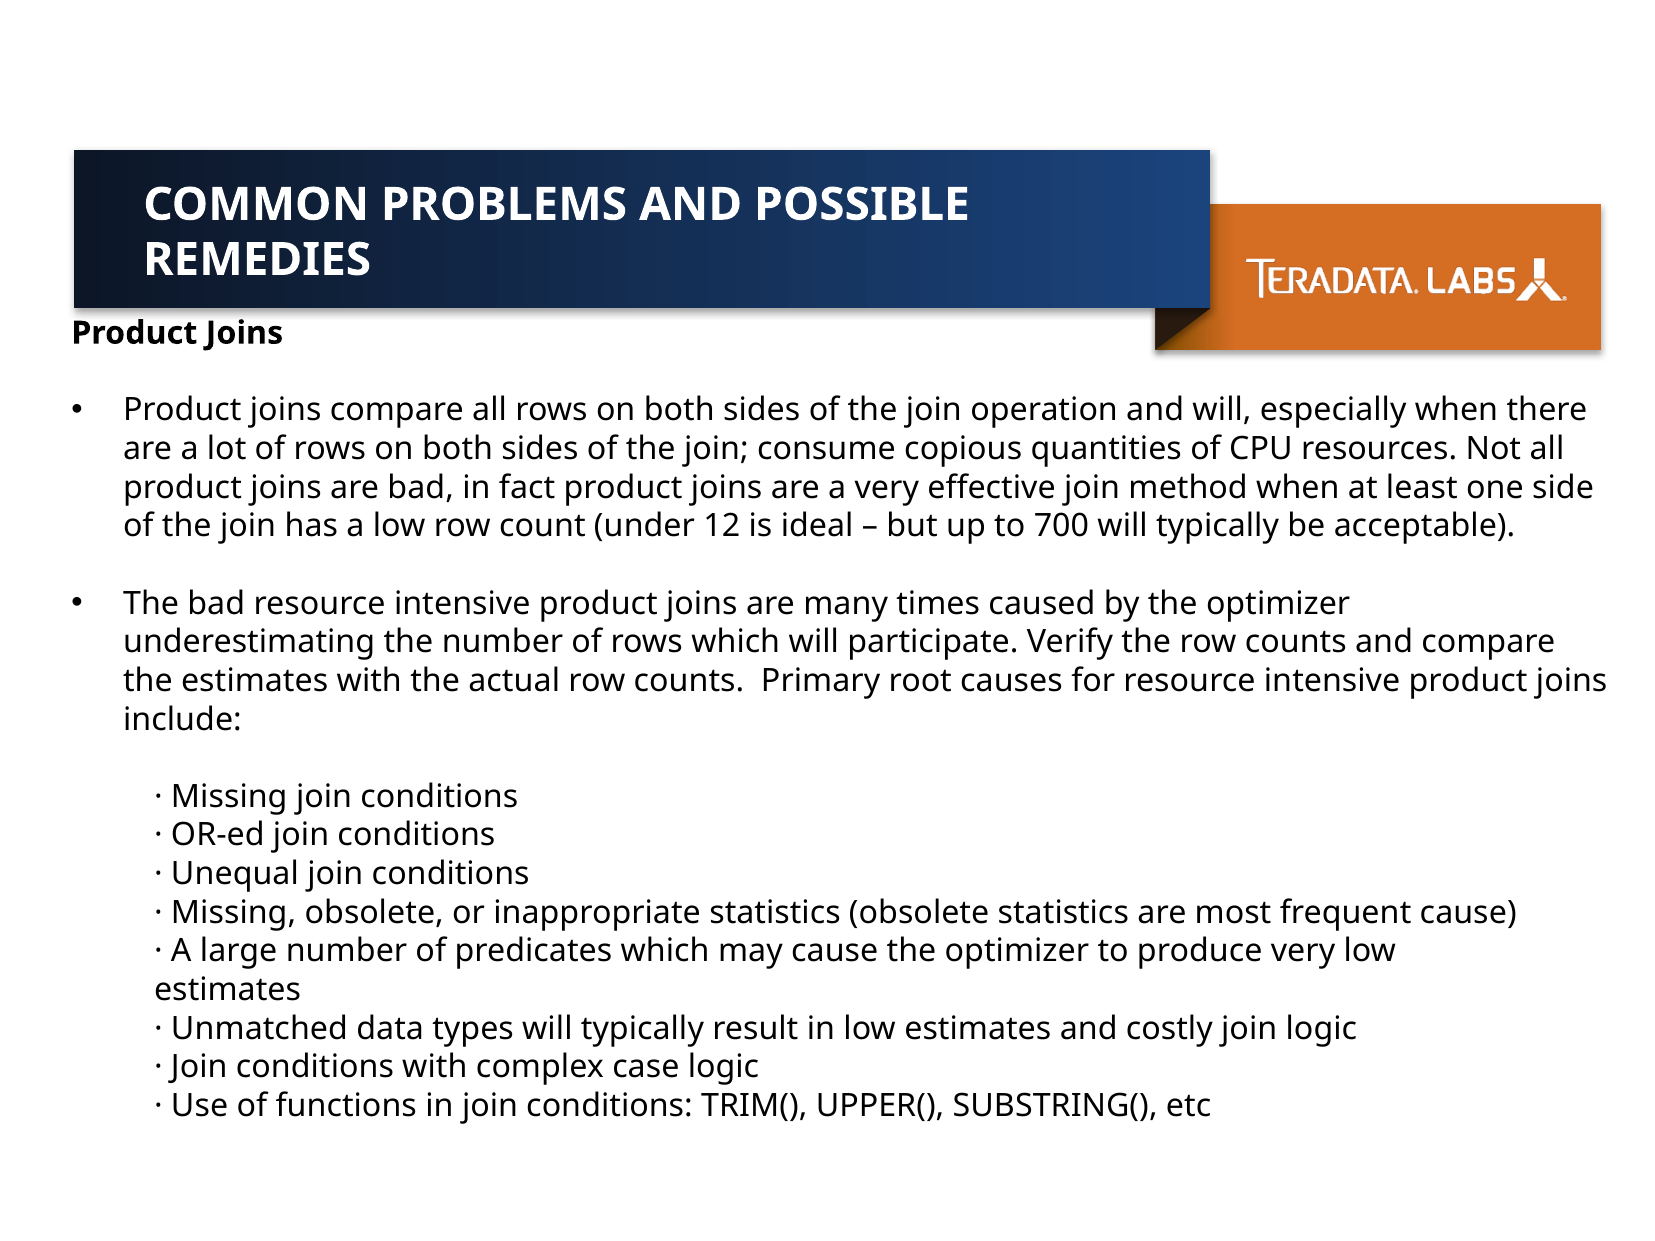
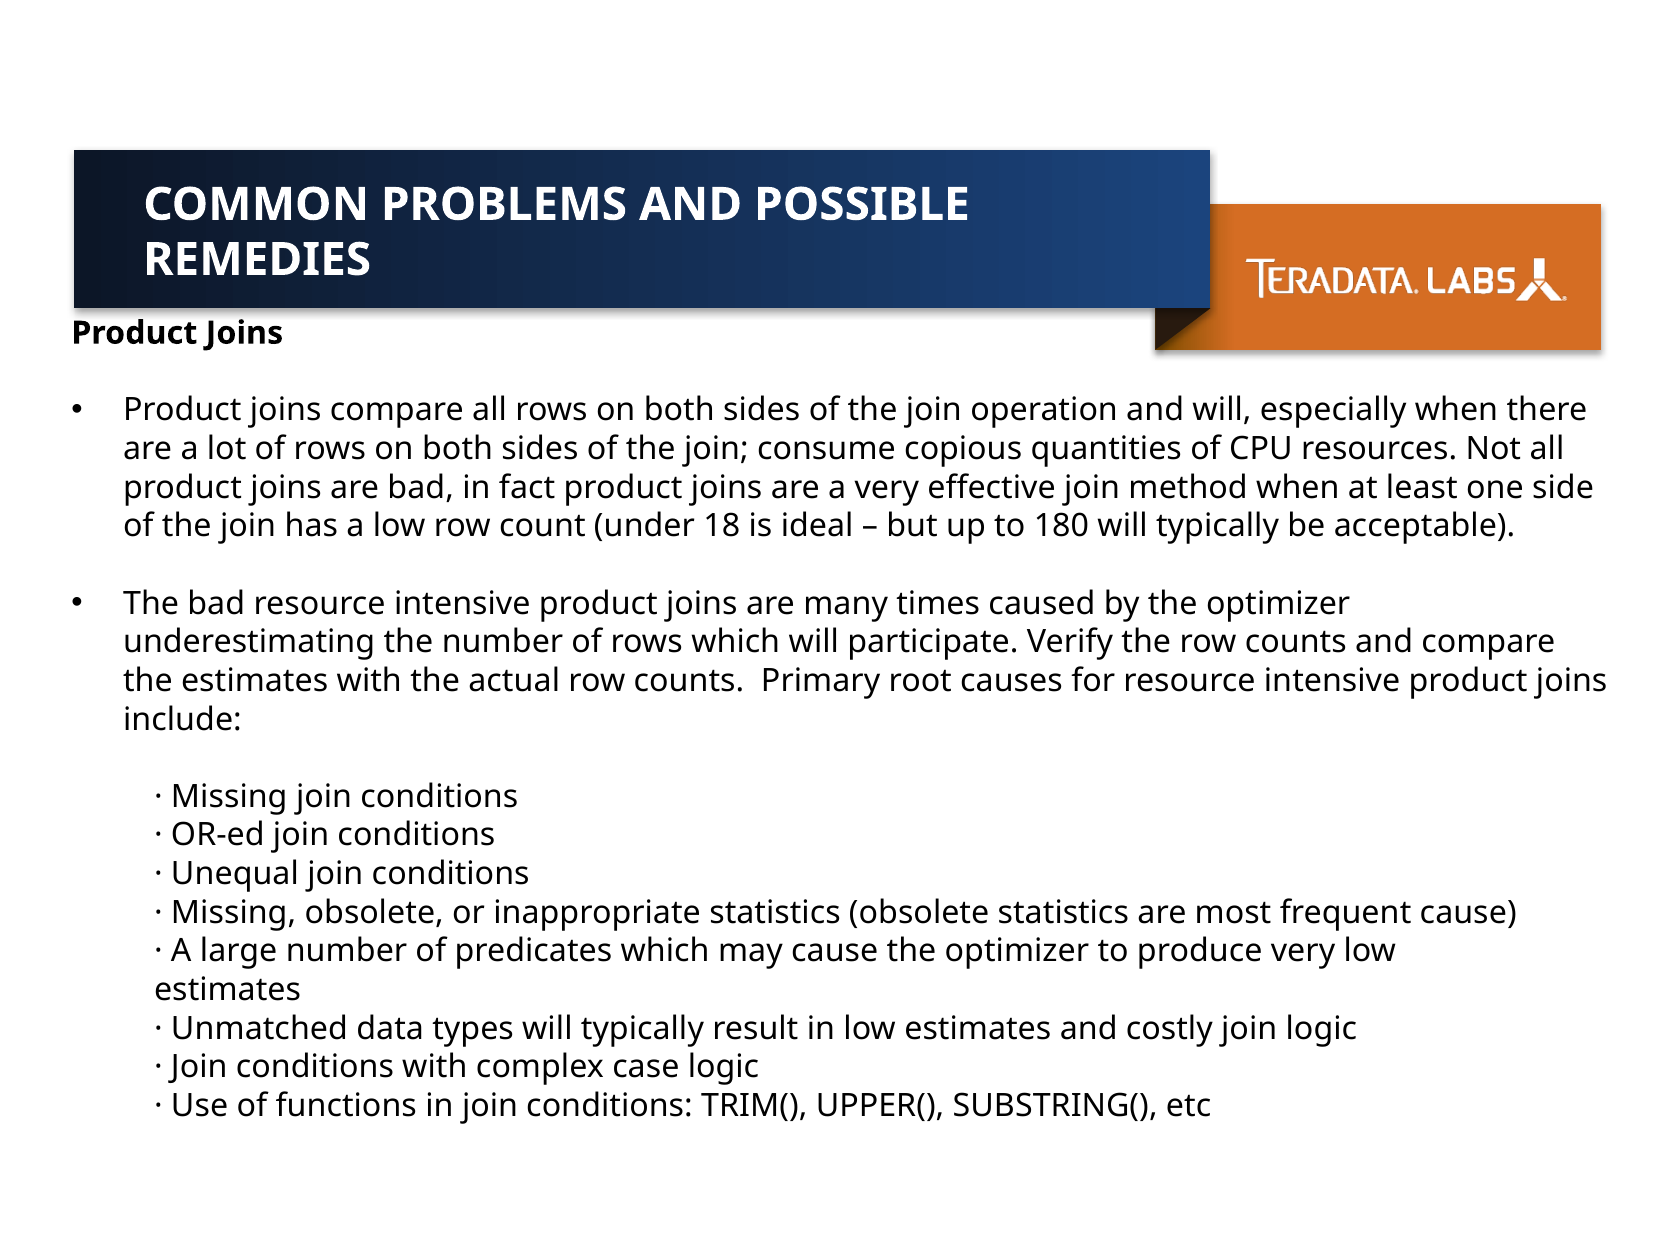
12: 12 -> 18
700: 700 -> 180
